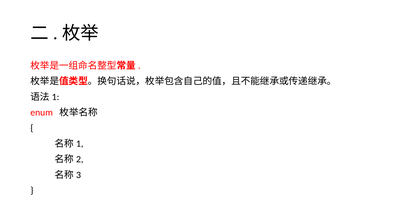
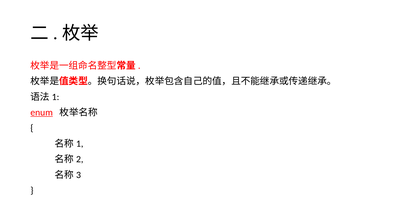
enum underline: none -> present
